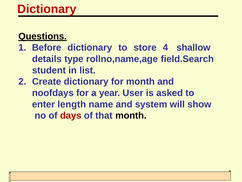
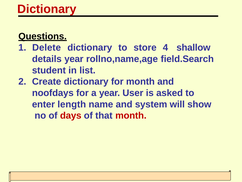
Before: Before -> Delete
details type: type -> year
month at (131, 115) colour: black -> red
